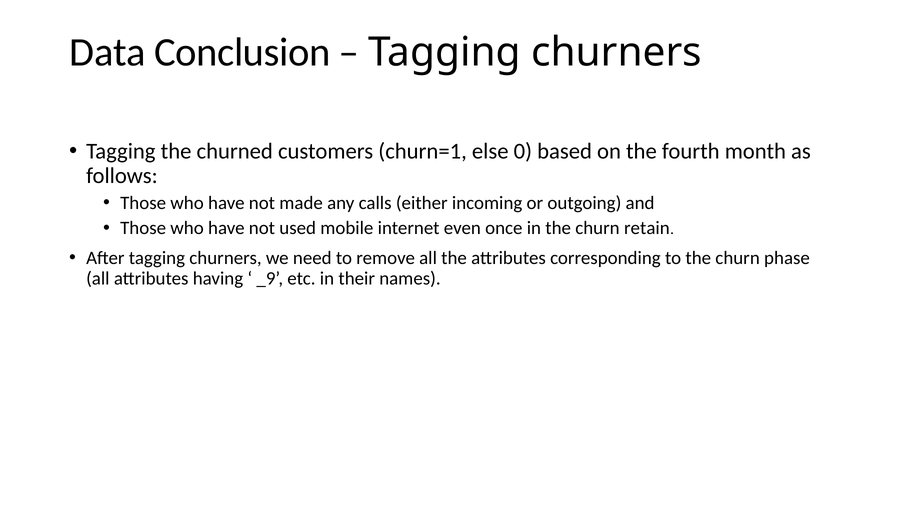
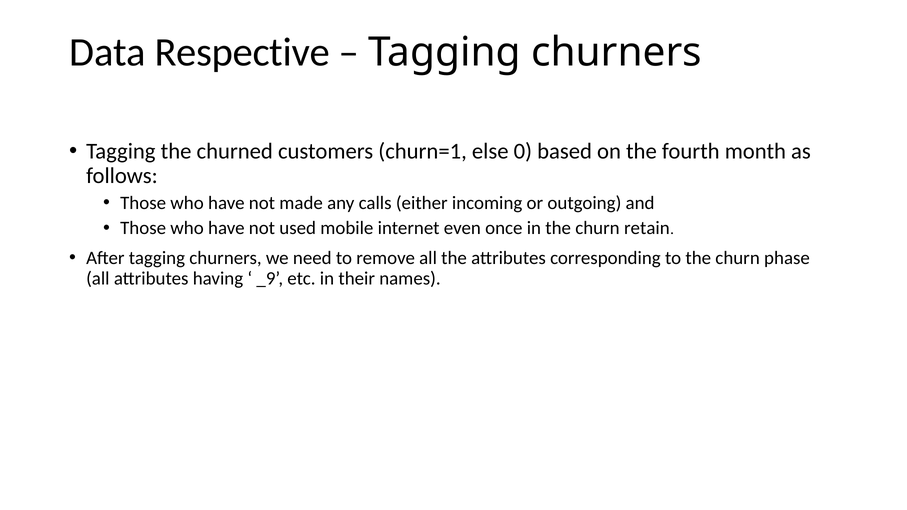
Conclusion: Conclusion -> Respective
